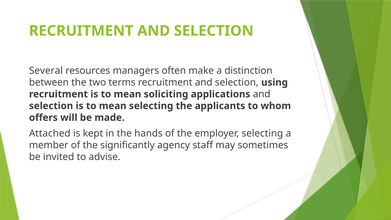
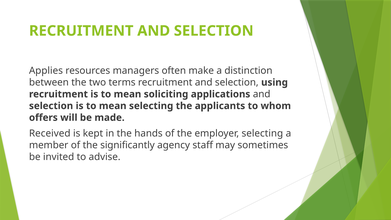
Several: Several -> Applies
Attached: Attached -> Received
